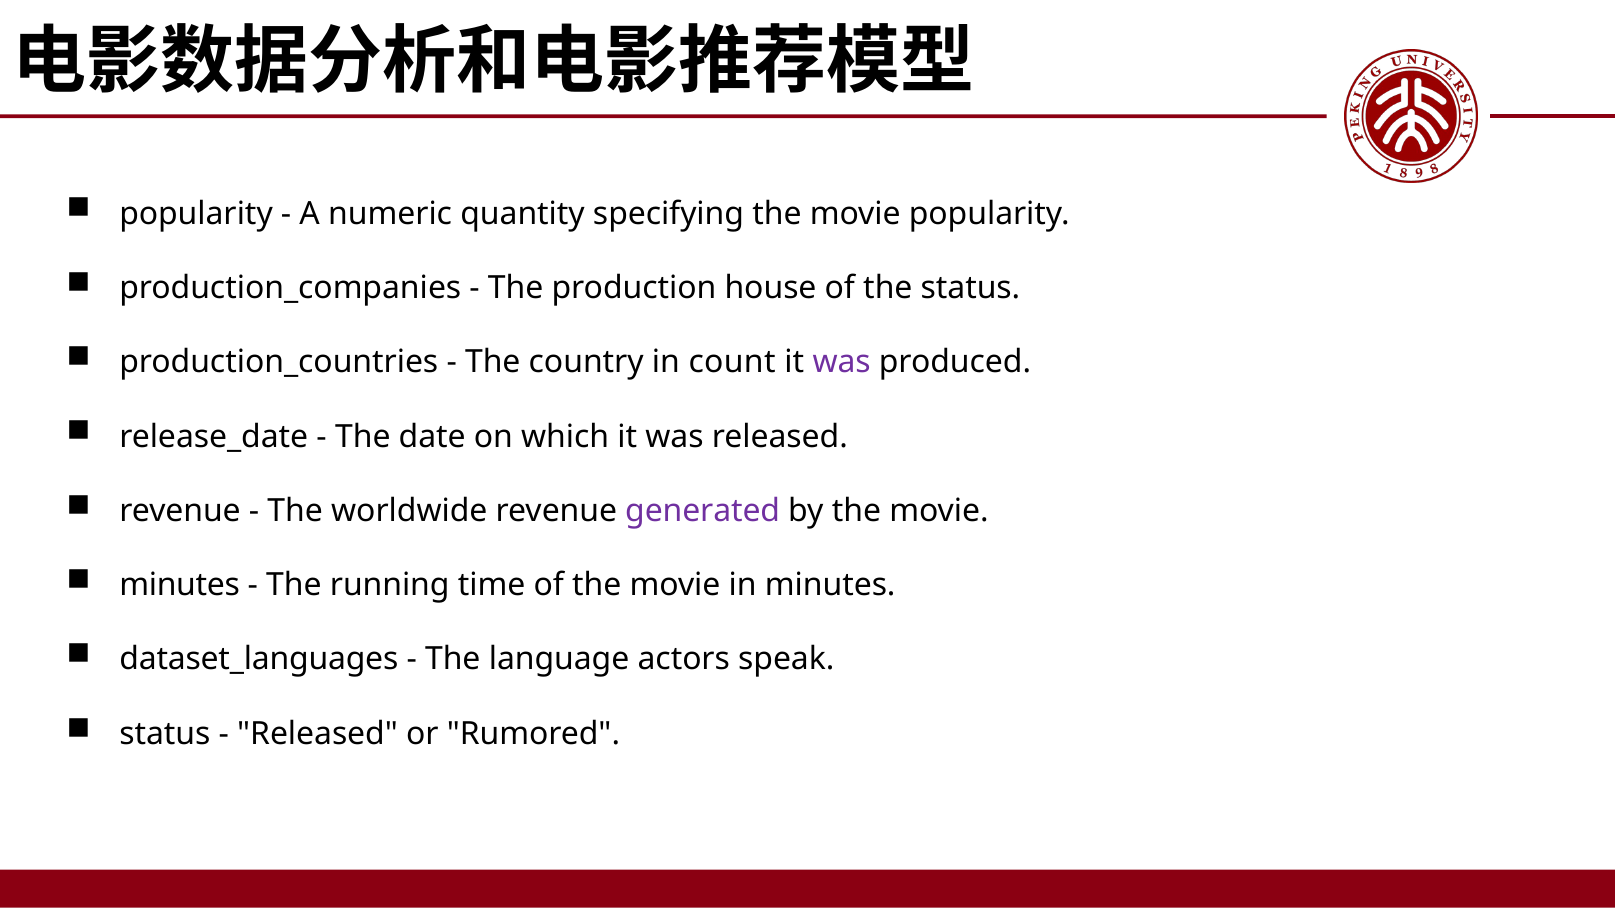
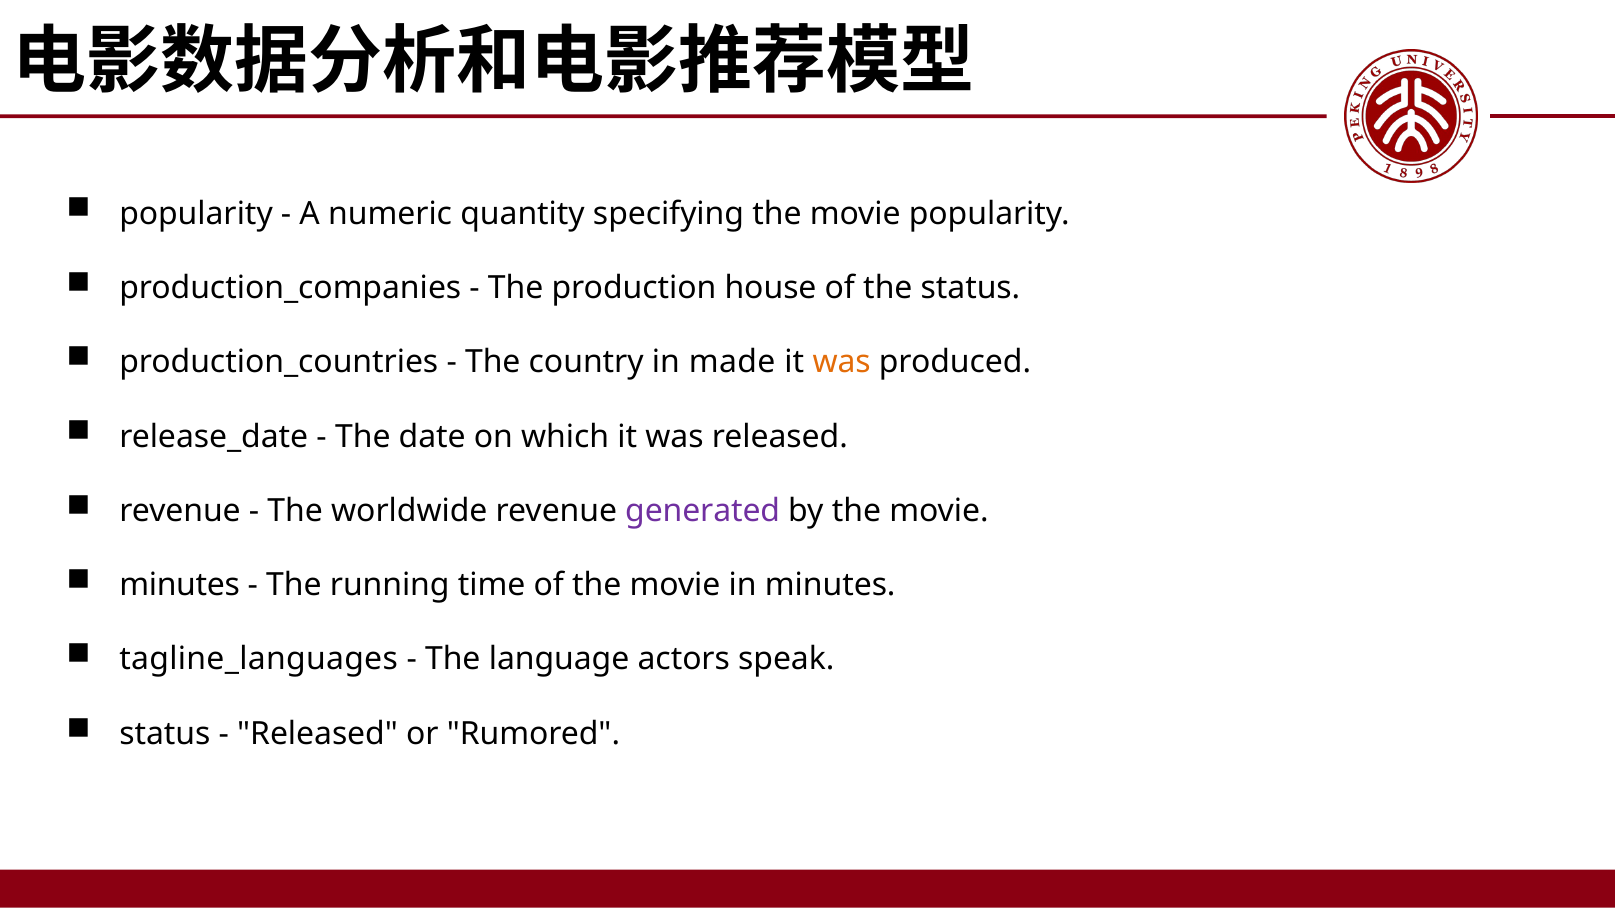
count: count -> made
was at (842, 362) colour: purple -> orange
dataset_languages: dataset_languages -> tagline_languages
